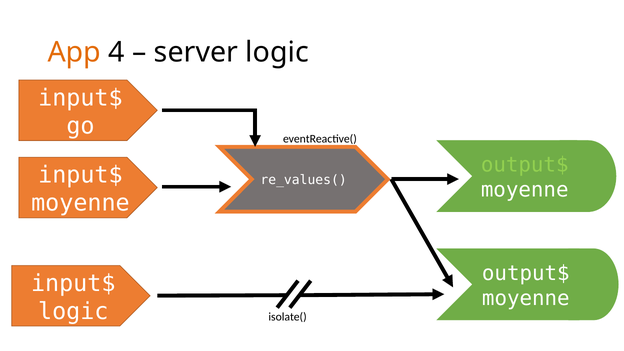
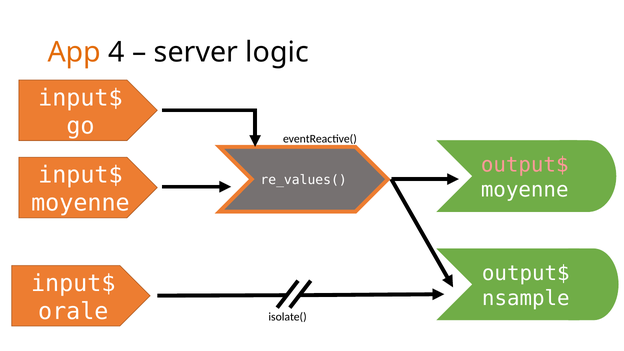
output$ at (525, 165) colour: light green -> pink
moyenne at (526, 298): moyenne -> nsample
logic at (73, 311): logic -> orale
